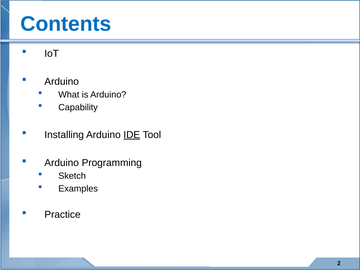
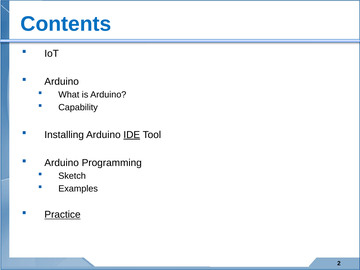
Practice underline: none -> present
